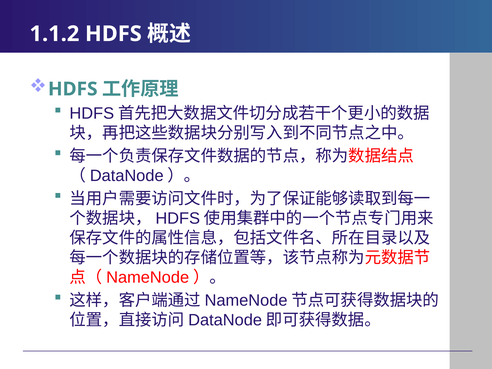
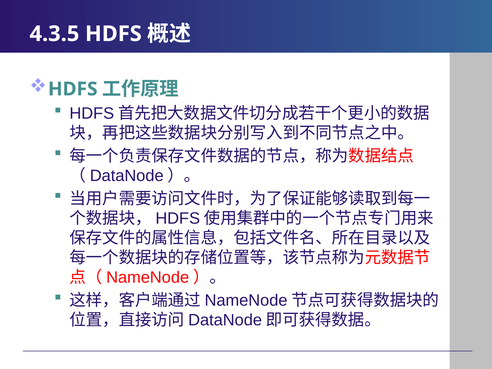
1.1.2: 1.1.2 -> 4.3.5
